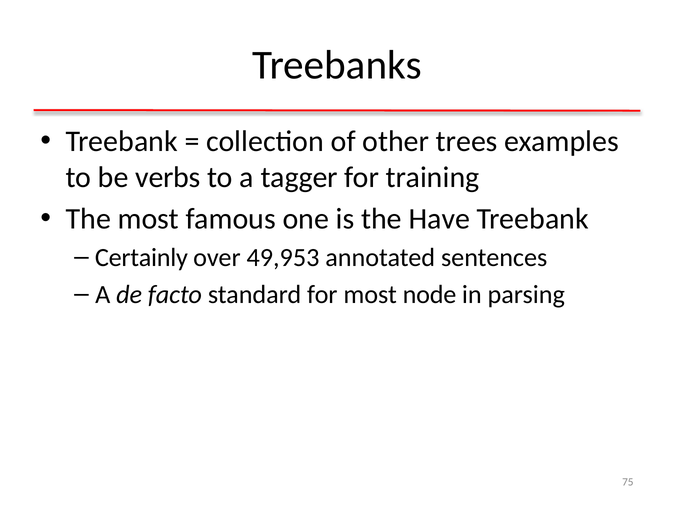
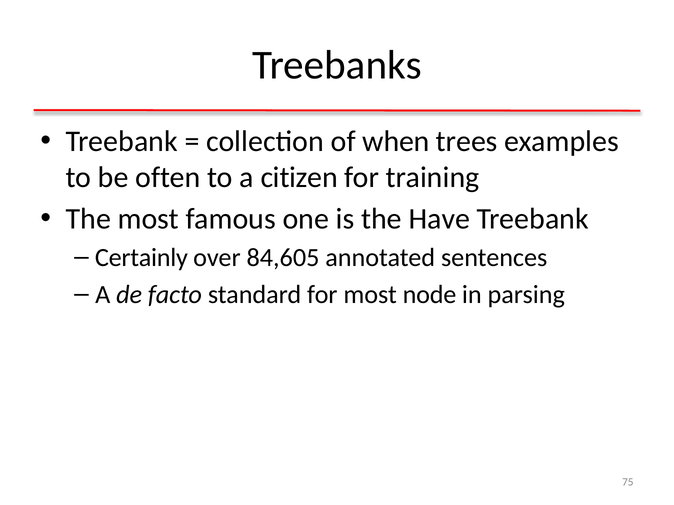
other: other -> when
verbs: verbs -> often
tagger: tagger -> citizen
49,953: 49,953 -> 84,605
